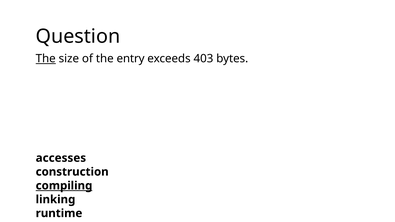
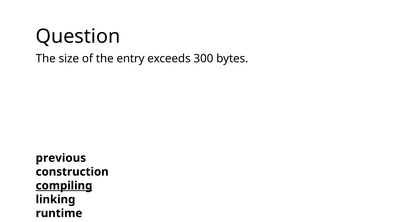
The at (46, 59) underline: present -> none
403: 403 -> 300
accesses: accesses -> previous
